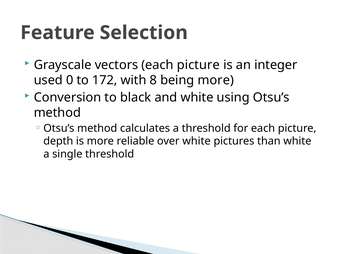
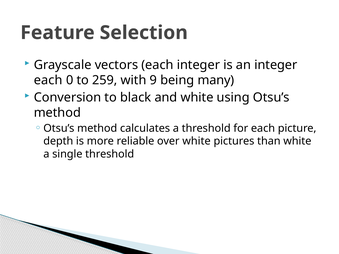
vectors each picture: picture -> integer
used at (48, 80): used -> each
172: 172 -> 259
8: 8 -> 9
being more: more -> many
